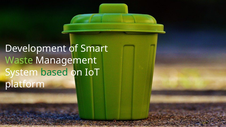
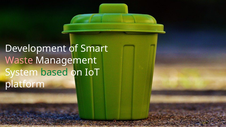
Waste colour: light green -> pink
